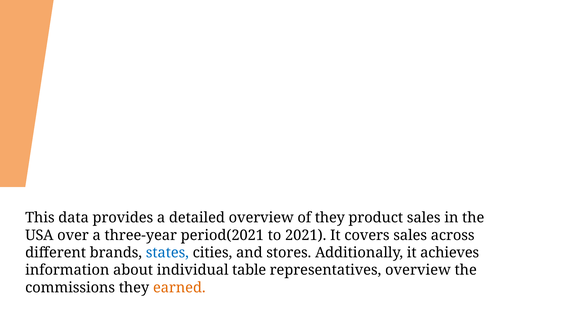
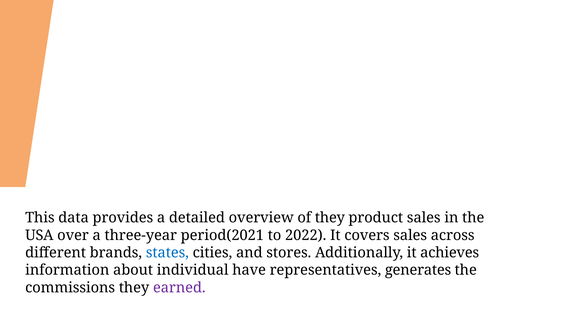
2021: 2021 -> 2022
table: table -> have
representatives overview: overview -> generates
earned colour: orange -> purple
